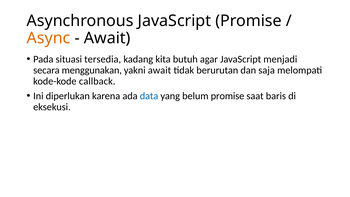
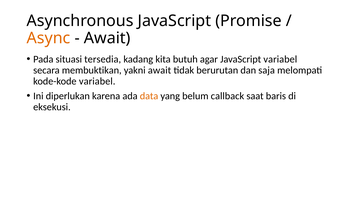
JavaScript menjadi: menjadi -> variabel
menggunakan: menggunakan -> membuktikan
kode-kode callback: callback -> variabel
data colour: blue -> orange
belum promise: promise -> callback
